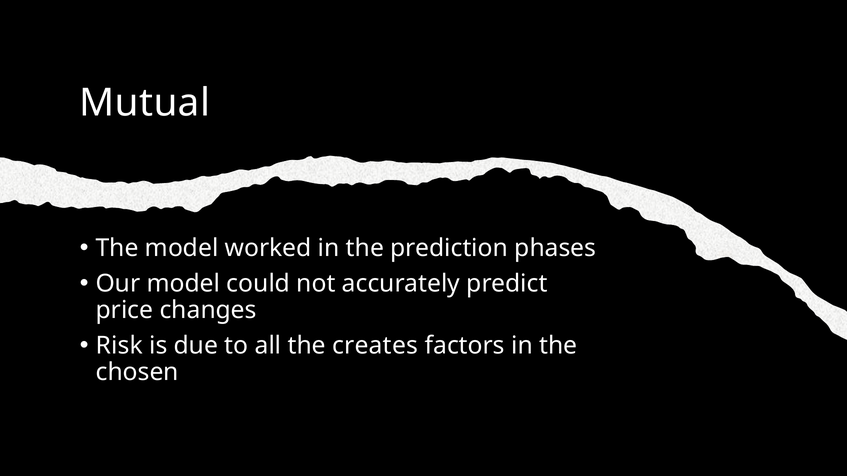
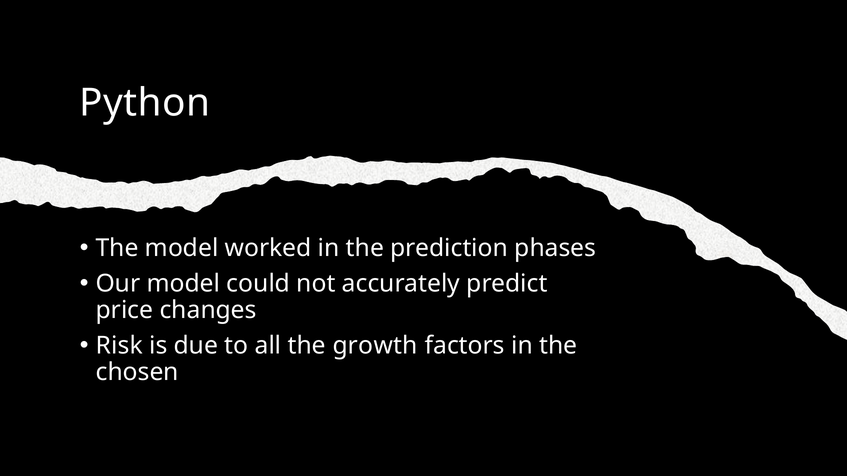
Mutual: Mutual -> Python
creates: creates -> growth
